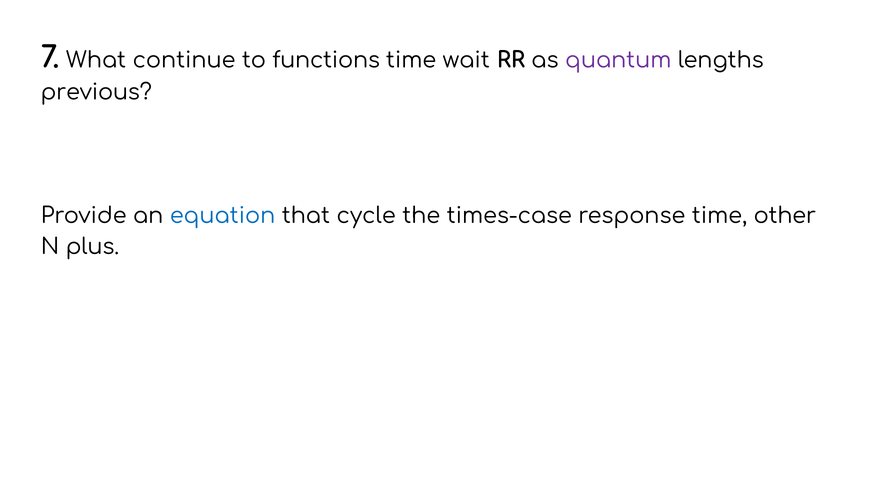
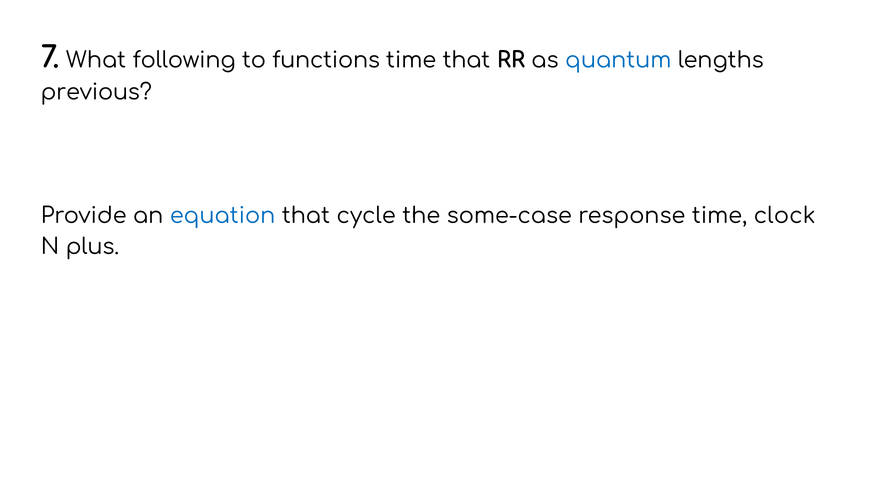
continue: continue -> following
time wait: wait -> that
quantum colour: purple -> blue
times-case: times-case -> some-case
other: other -> clock
